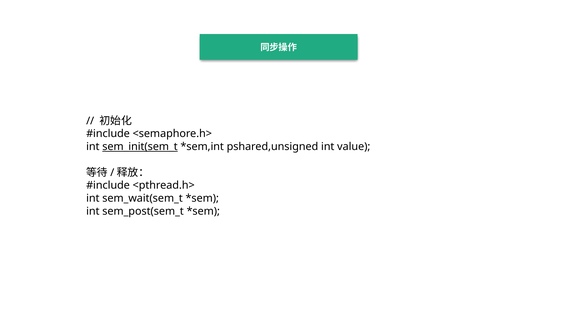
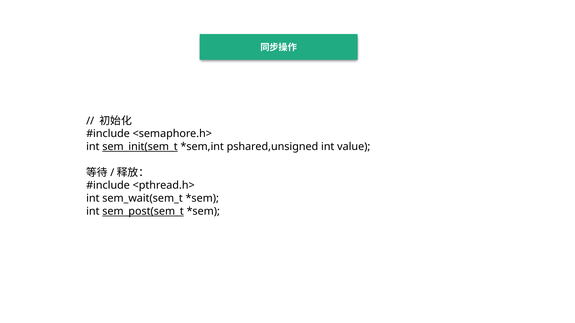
sem_post(sem_t underline: none -> present
